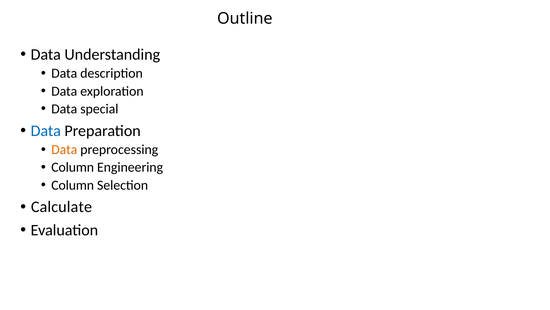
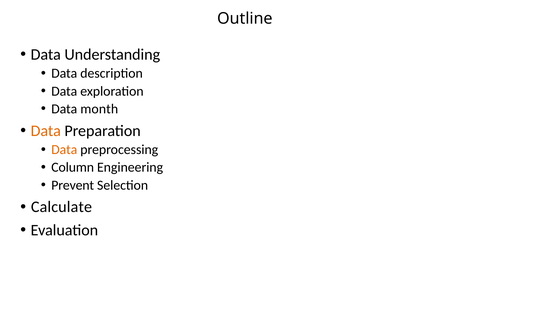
special: special -> month
Data at (46, 130) colour: blue -> orange
Column at (73, 185): Column -> Prevent
